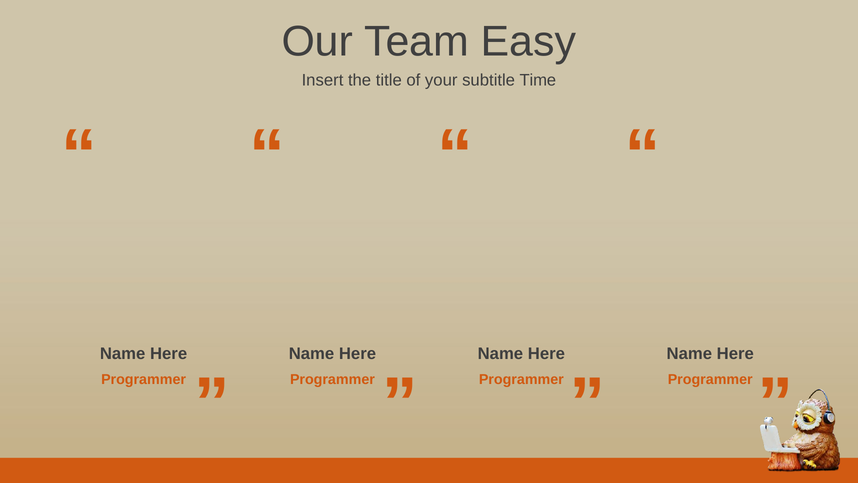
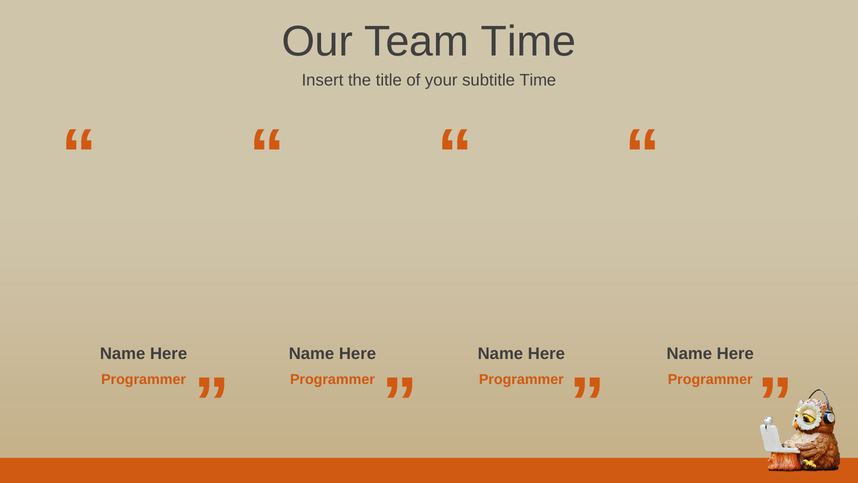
Team Easy: Easy -> Time
